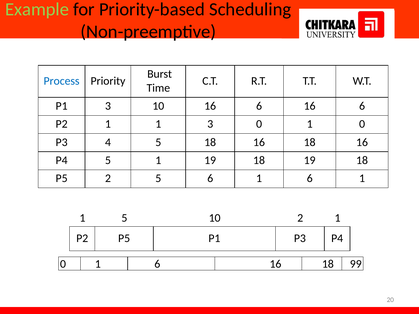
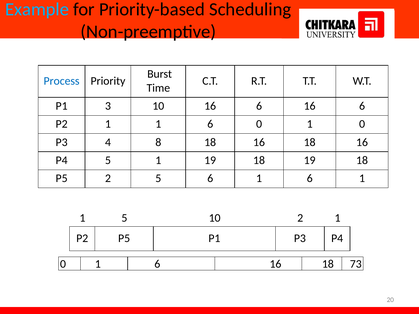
Example colour: light green -> light blue
1 1 3: 3 -> 6
4 5: 5 -> 8
99: 99 -> 73
